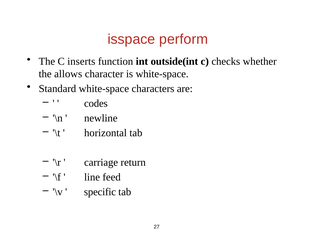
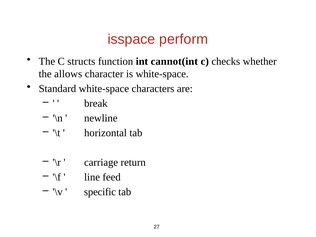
inserts: inserts -> structs
outside(int: outside(int -> cannot(int
codes: codes -> break
